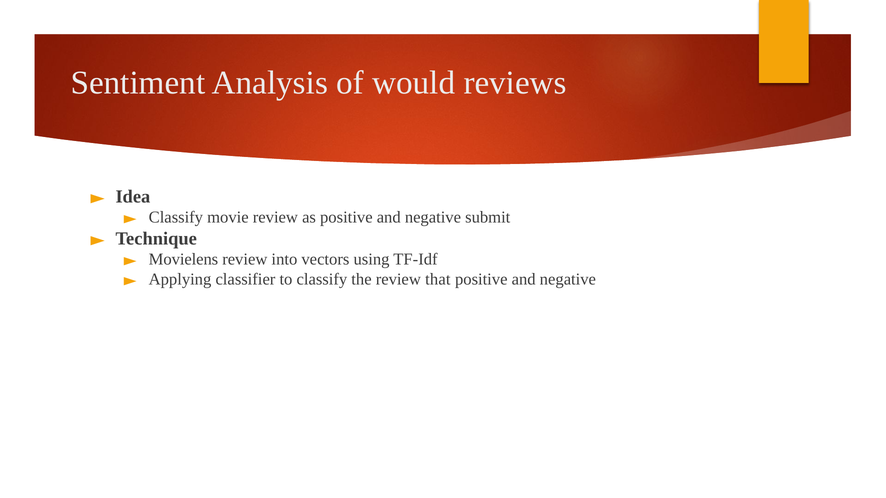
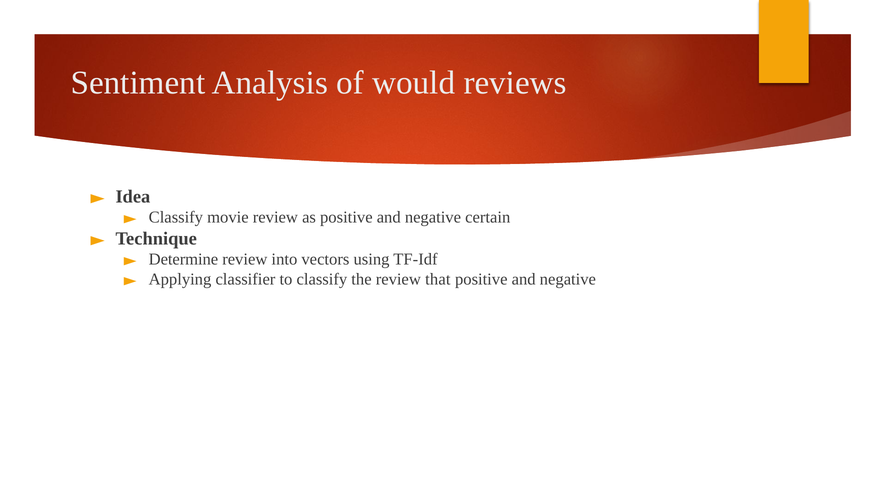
submit: submit -> certain
Movielens: Movielens -> Determine
